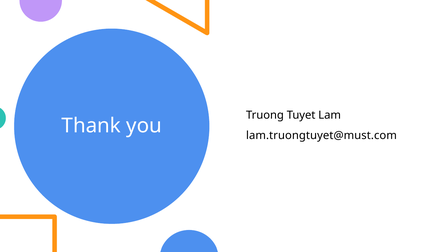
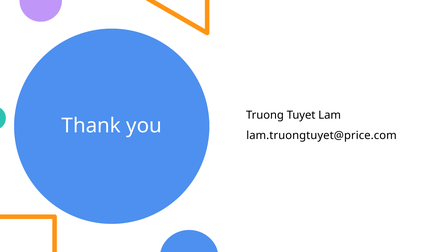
lam.truongtuyet@must.com: lam.truongtuyet@must.com -> lam.truongtuyet@price.com
